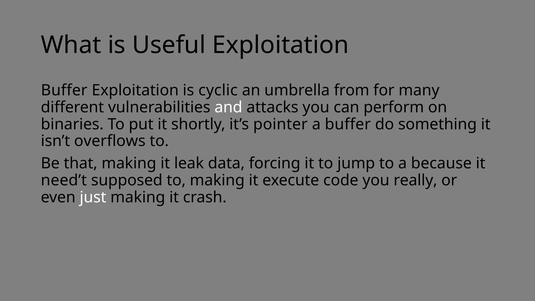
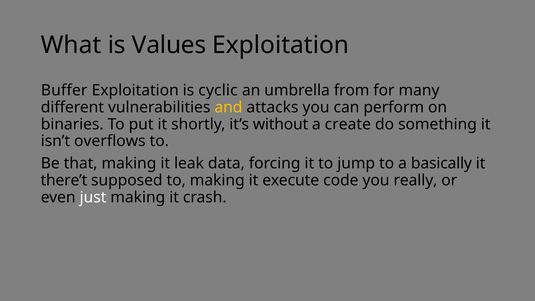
Useful: Useful -> Values
and colour: white -> yellow
pointer: pointer -> without
a buffer: buffer -> create
because: because -> basically
need’t: need’t -> there’t
